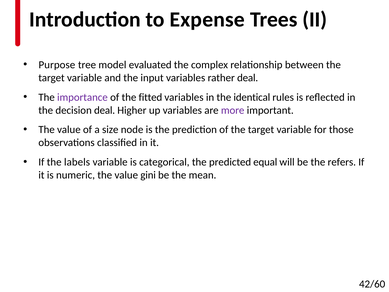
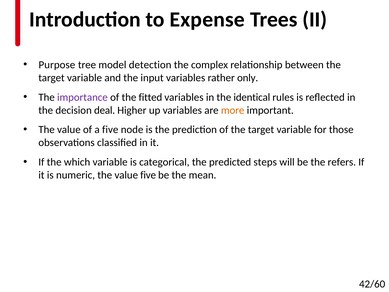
evaluated: evaluated -> detection
rather deal: deal -> only
more colour: purple -> orange
a size: size -> five
labels: labels -> which
equal: equal -> steps
value gini: gini -> five
